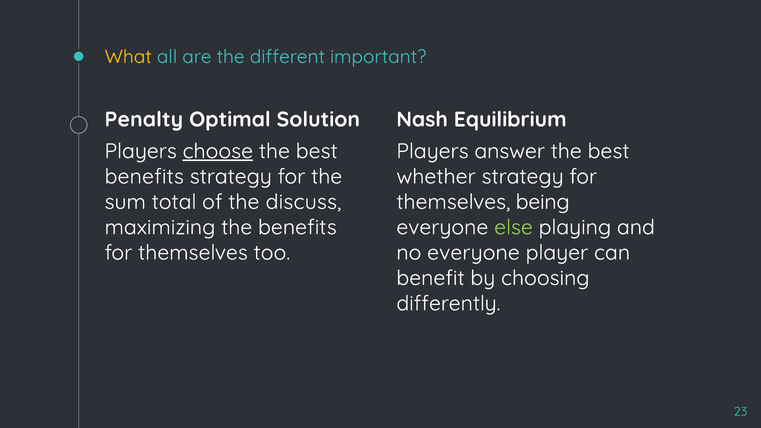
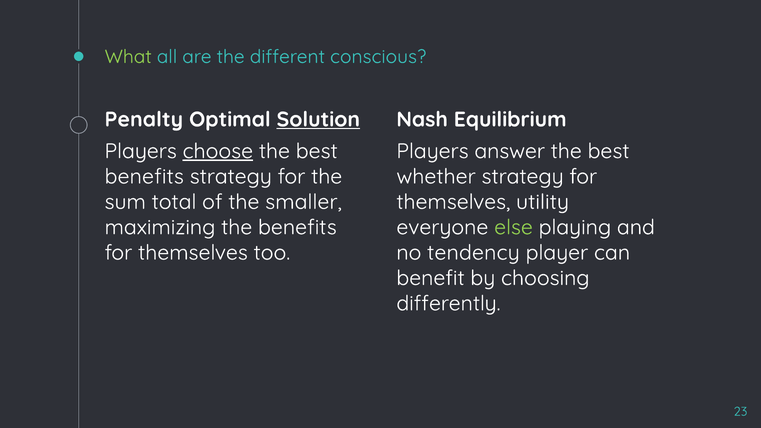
What colour: yellow -> light green
important: important -> conscious
Solution underline: none -> present
discuss: discuss -> smaller
being: being -> utility
no everyone: everyone -> tendency
